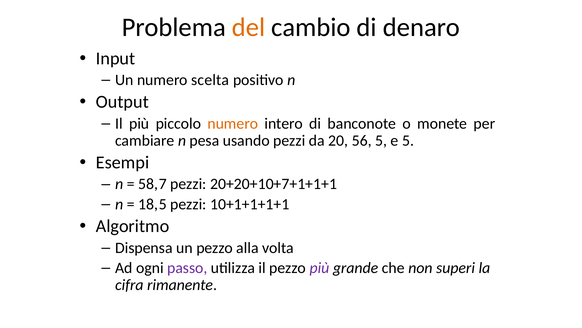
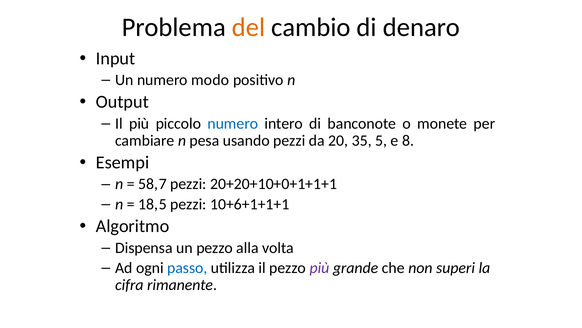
scelta: scelta -> modo
numero at (233, 123) colour: orange -> blue
56: 56 -> 35
e 5: 5 -> 8
20+20+10+7+1+1+1: 20+20+10+7+1+1+1 -> 20+20+10+0+1+1+1
10+1+1+1+1: 10+1+1+1+1 -> 10+6+1+1+1
passo colour: purple -> blue
